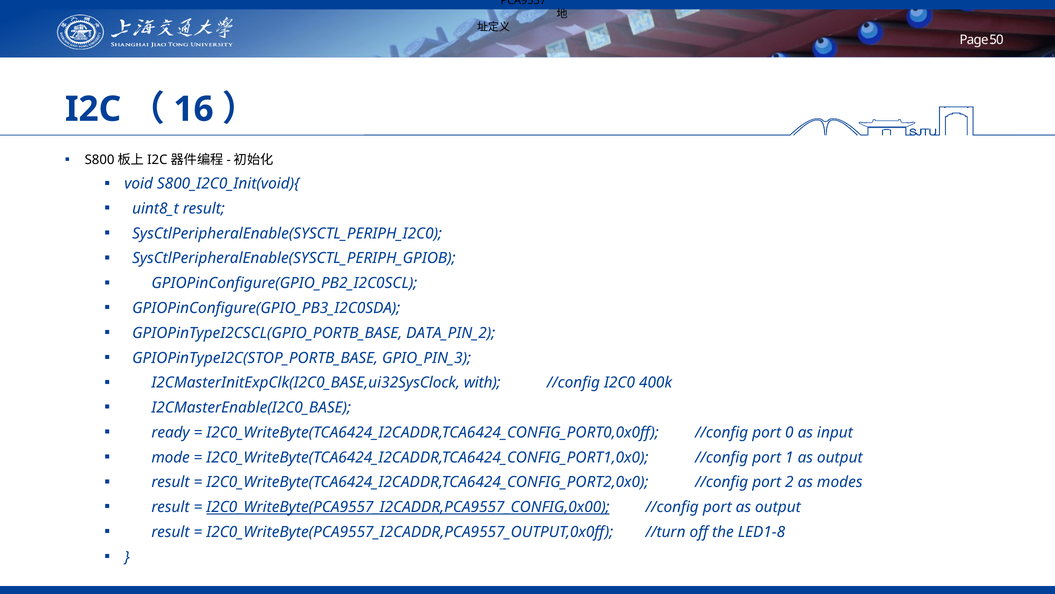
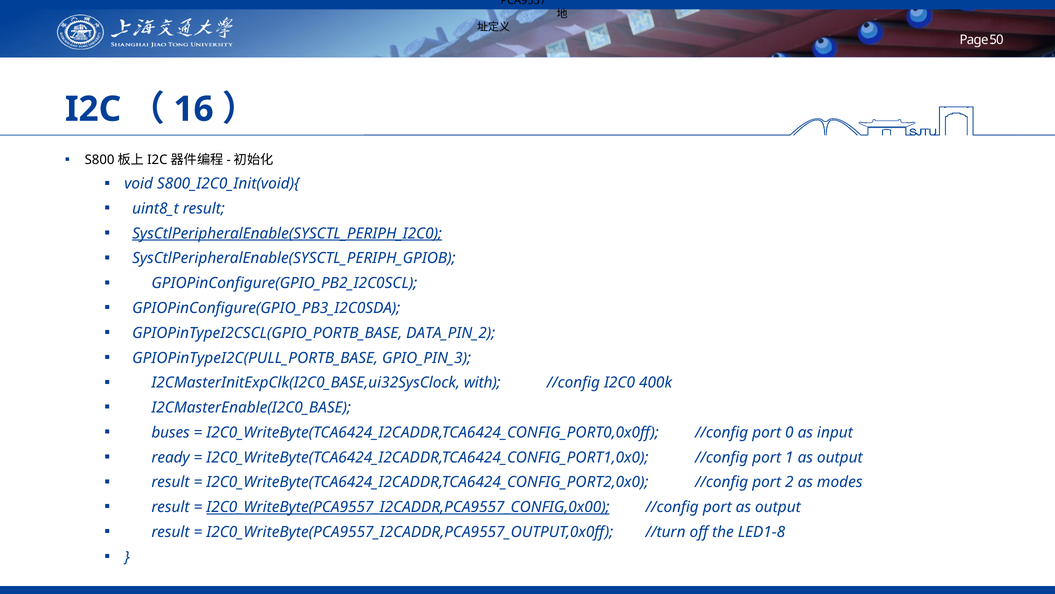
SysCtlPeripheralEnable(SYSCTL_PERIPH_I2C0 underline: none -> present
GPIOPinTypeI2C(STOP_PORTB_BASE: GPIOPinTypeI2C(STOP_PORTB_BASE -> GPIOPinTypeI2C(PULL_PORTB_BASE
ready: ready -> buses
mode: mode -> ready
